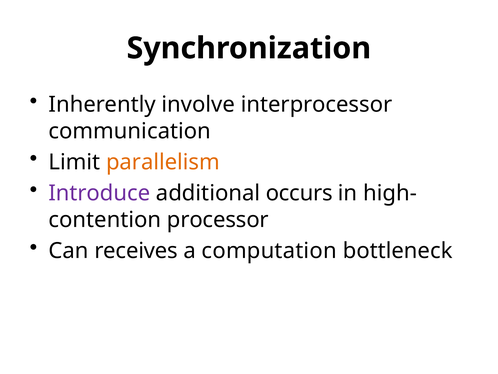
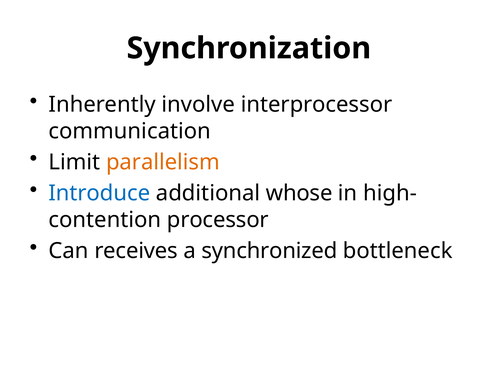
Introduce colour: purple -> blue
occurs: occurs -> whose
computation: computation -> synchronized
